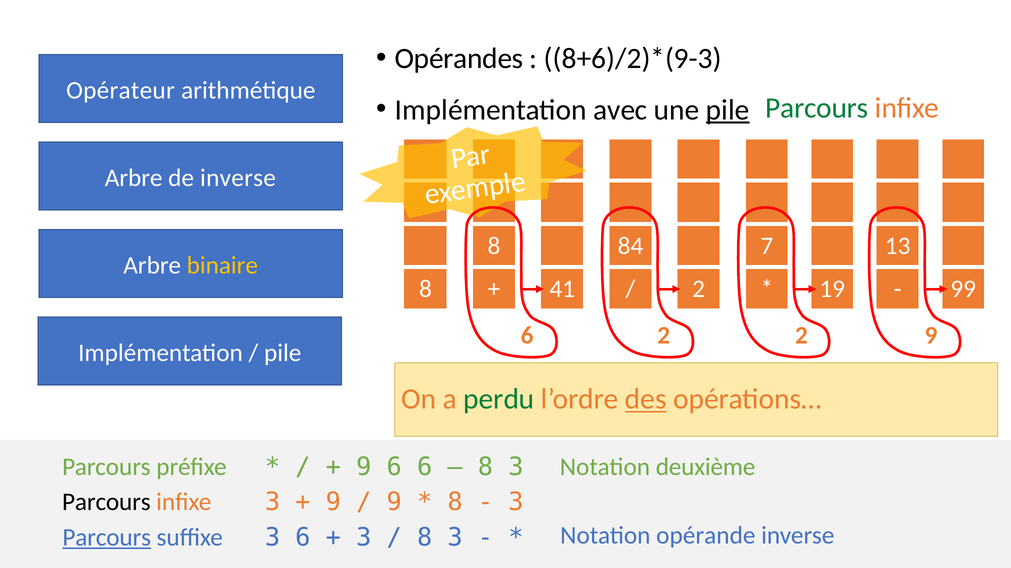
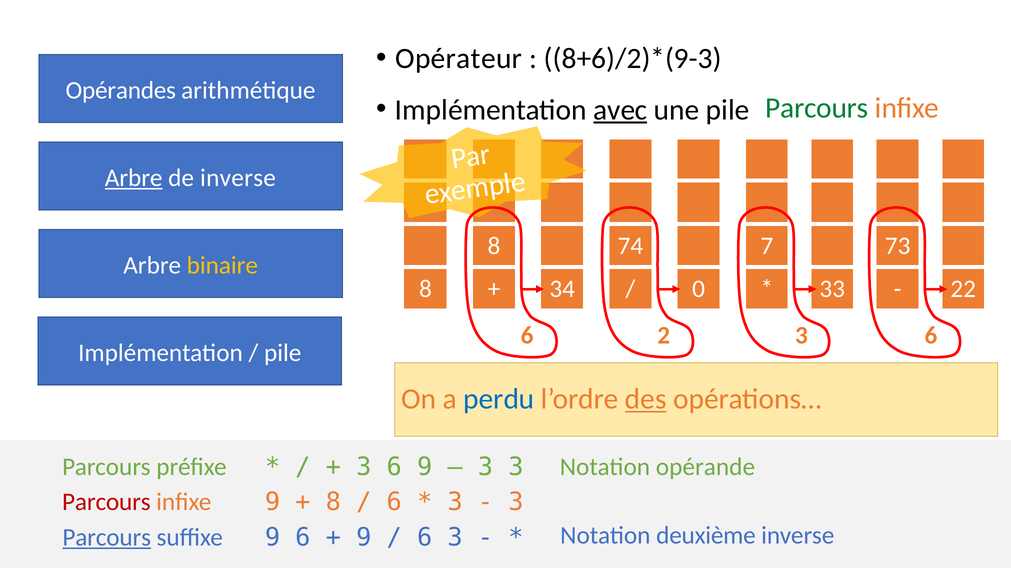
Opérandes: Opérandes -> Opérateur
Opérateur: Opérateur -> Opérandes
avec underline: none -> present
pile at (728, 110) underline: present -> none
Arbre at (134, 178) underline: none -> present
84: 84 -> 74
13: 13 -> 73
41: 41 -> 34
2 at (699, 289): 2 -> 0
19: 19 -> 33
99: 99 -> 22
2 at (801, 336): 2 -> 3
2 9: 9 -> 6
perdu colour: green -> blue
9 at (364, 467): 9 -> 3
6 6: 6 -> 9
8 at (485, 467): 8 -> 3
deuxième: deuxième -> opérande
Parcours at (106, 503) colour: black -> red
infixe 3: 3 -> 9
9 at (333, 503): 9 -> 8
9 at (394, 503): 9 -> 6
8 at (455, 503): 8 -> 3
opérande: opérande -> deuxième
suffixe 3: 3 -> 9
3 at (364, 538): 3 -> 9
8 at (425, 538): 8 -> 6
